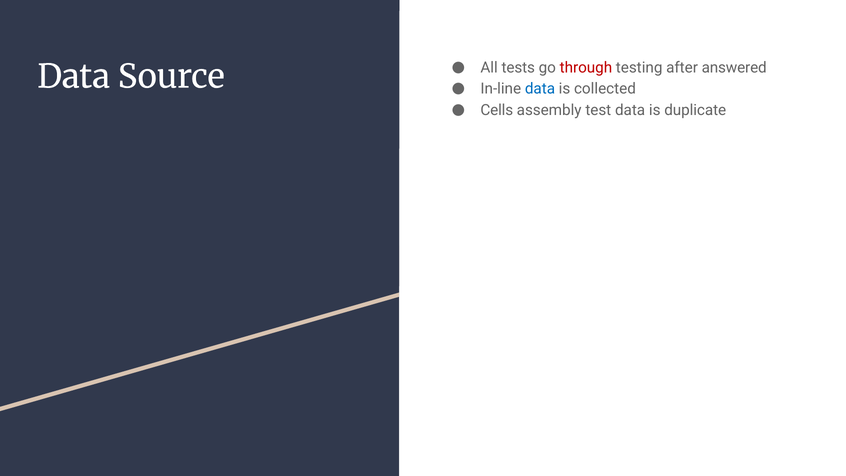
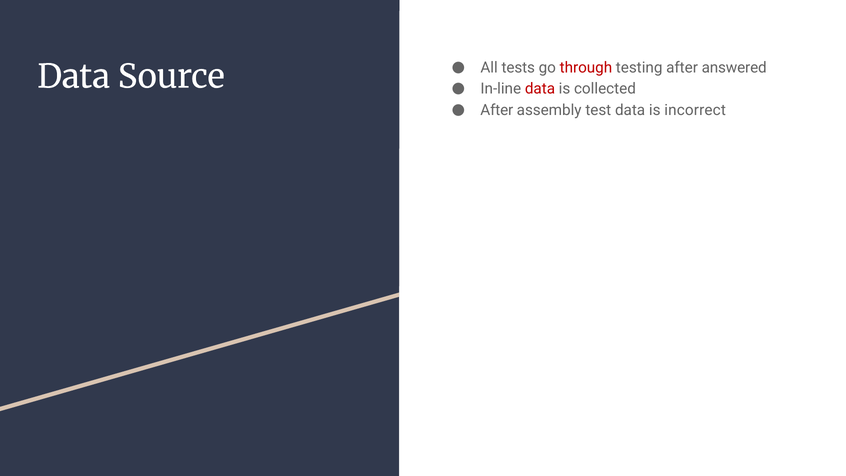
data at (540, 89) colour: blue -> red
Cells at (497, 110): Cells -> After
duplicate: duplicate -> incorrect
